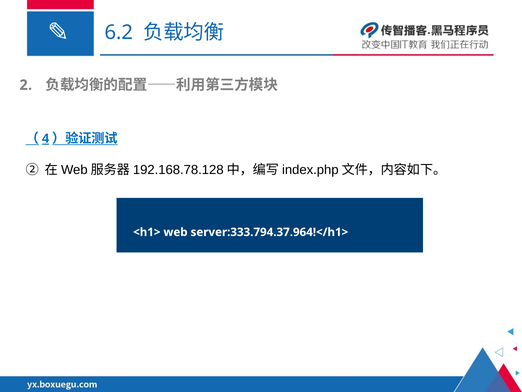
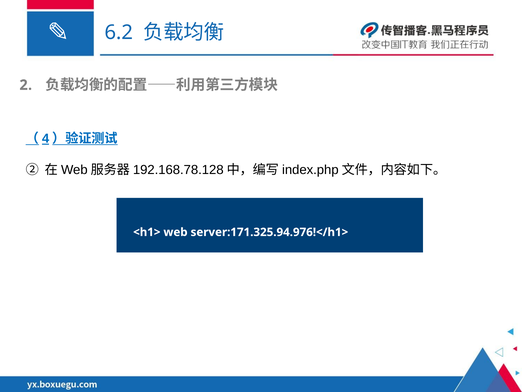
server:333.794.37.964!</h1>: server:333.794.37.964!</h1> -> server:171.325.94.976!</h1>
